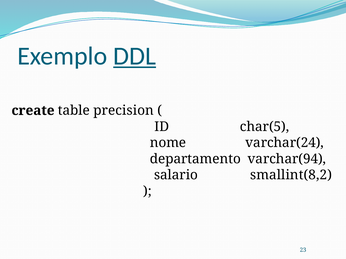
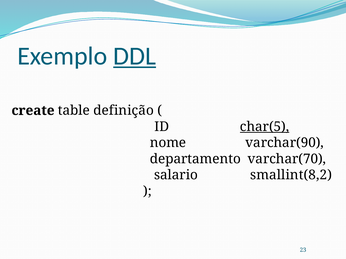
precision: precision -> definição
char(5 underline: none -> present
varchar(24: varchar(24 -> varchar(90
varchar(94: varchar(94 -> varchar(70
